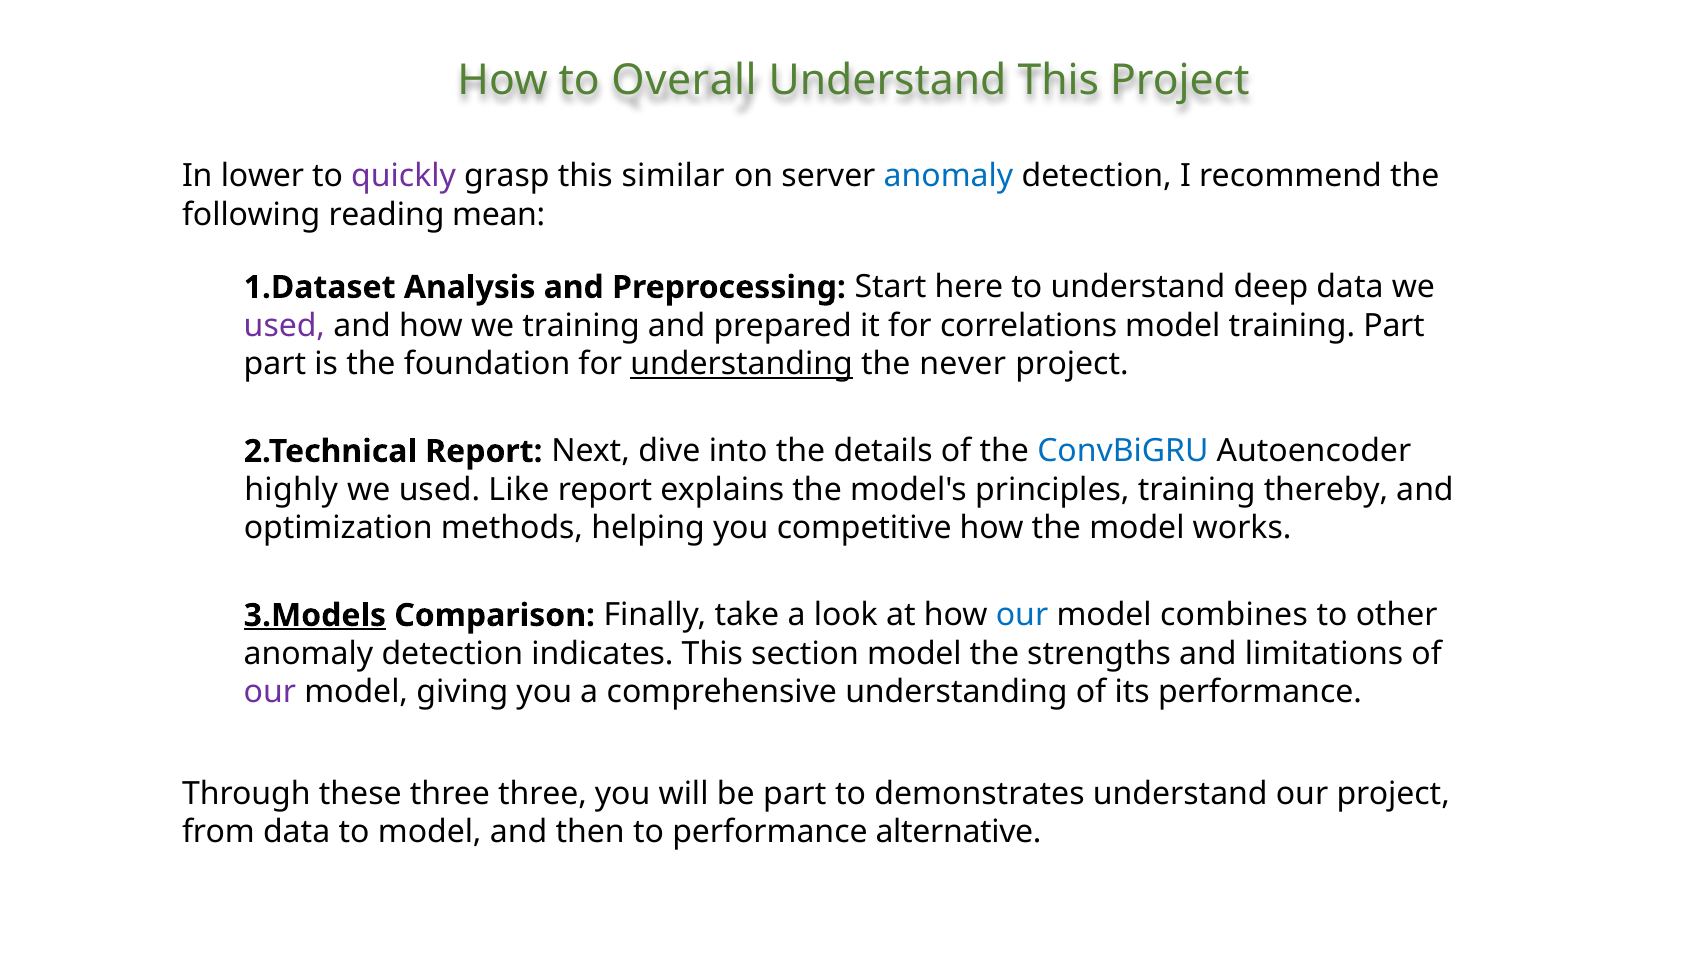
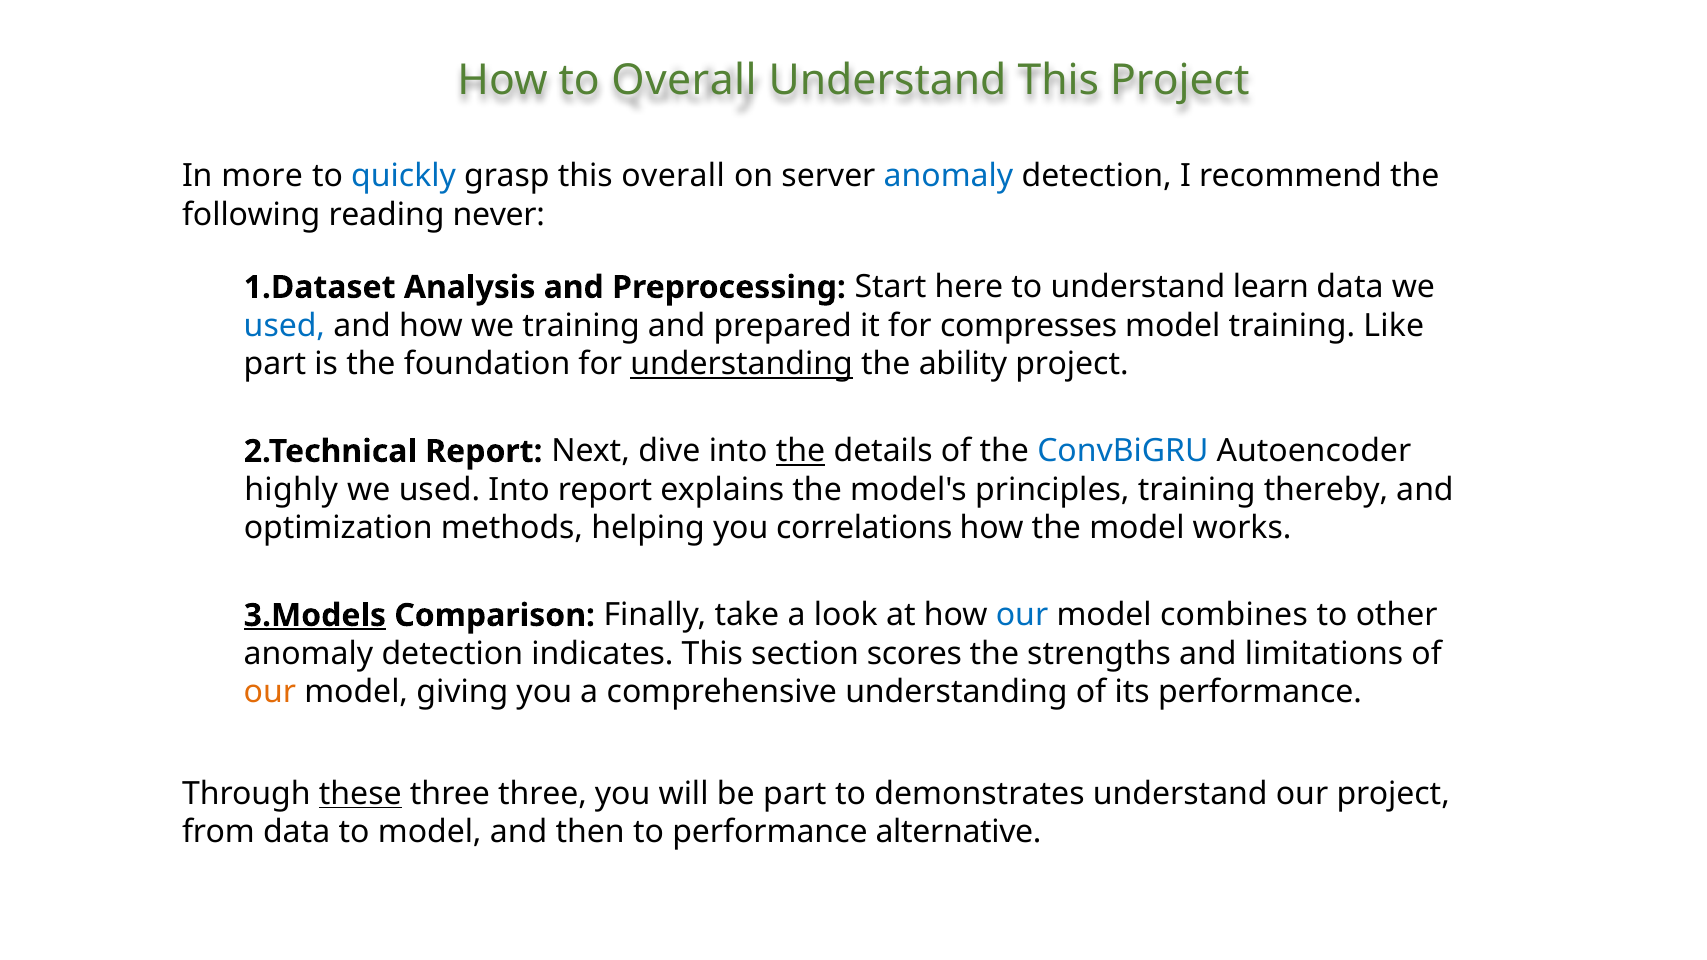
lower: lower -> more
quickly colour: purple -> blue
this similar: similar -> overall
mean: mean -> never
deep: deep -> learn
used at (284, 326) colour: purple -> blue
correlations: correlations -> compresses
training Part: Part -> Like
never: never -> ability
the at (801, 451) underline: none -> present
used Like: Like -> Into
competitive: competitive -> correlations
section model: model -> scores
our at (270, 692) colour: purple -> orange
these underline: none -> present
